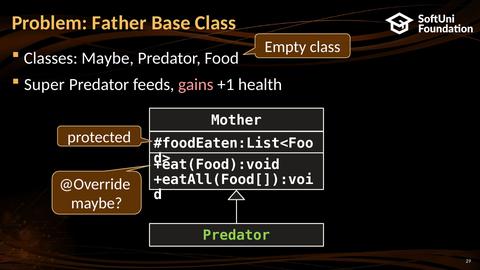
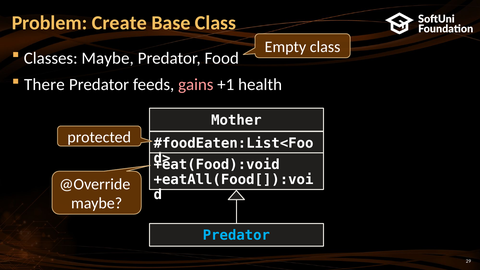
Father: Father -> Create
Super: Super -> There
Predator at (236, 235) colour: light green -> light blue
